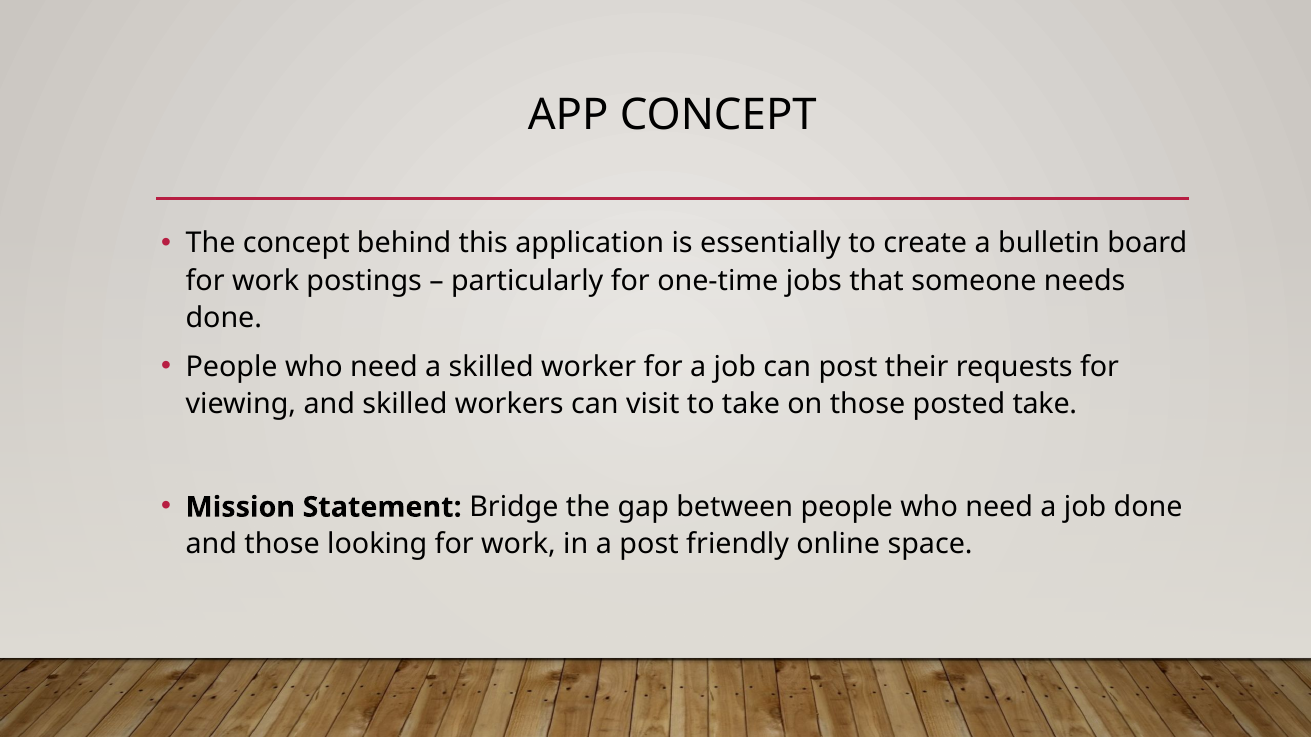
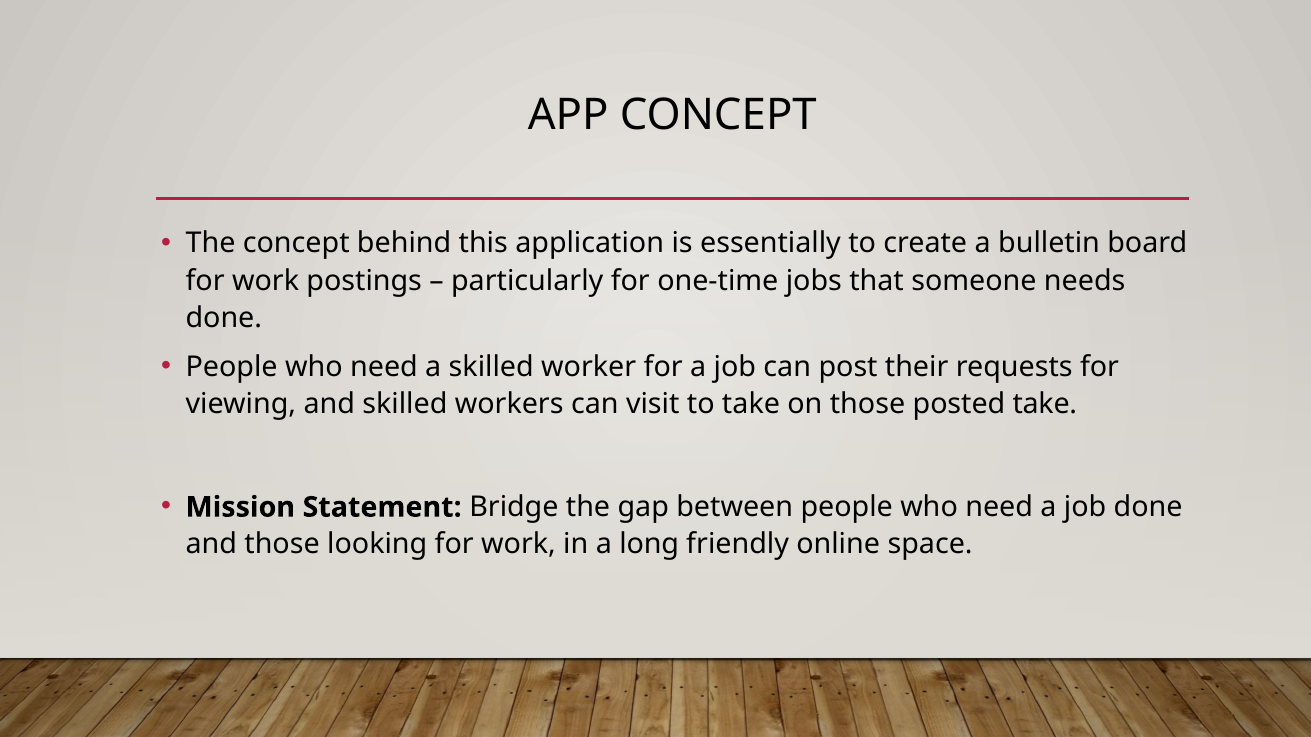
a post: post -> long
